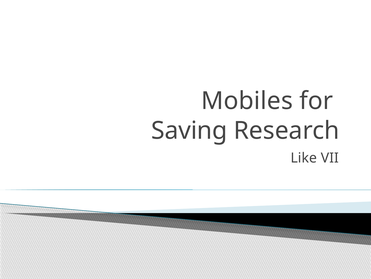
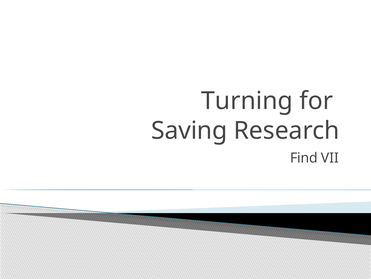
Mobiles: Mobiles -> Turning
Like: Like -> Find
